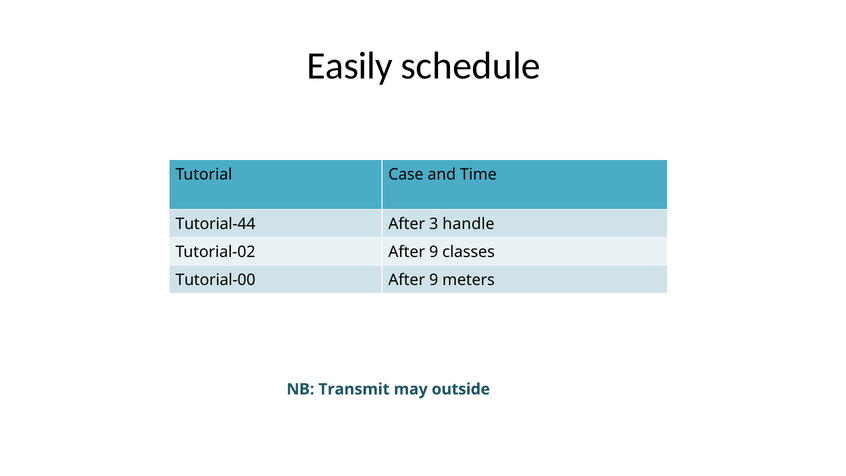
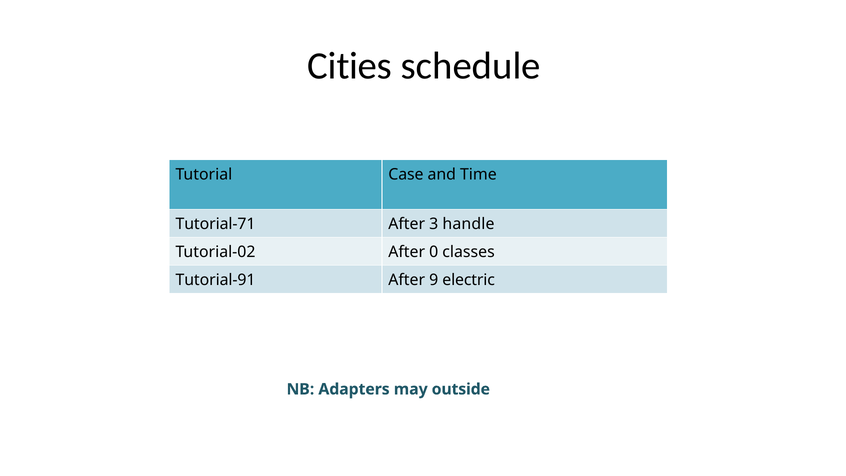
Easily: Easily -> Cities
Tutorial-44: Tutorial-44 -> Tutorial-71
Tutorial-02 After 9: 9 -> 0
Tutorial-00: Tutorial-00 -> Tutorial-91
meters: meters -> electric
Transmit: Transmit -> Adapters
